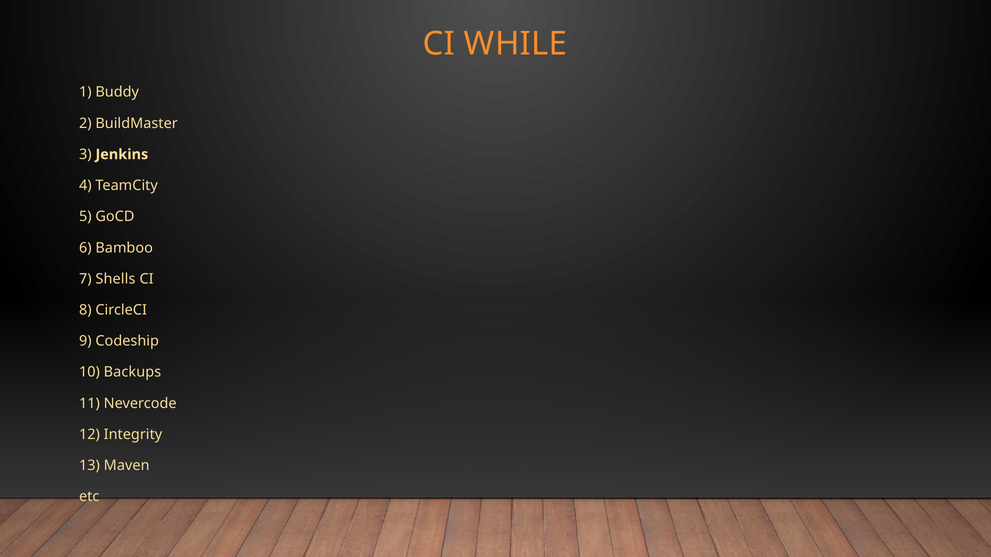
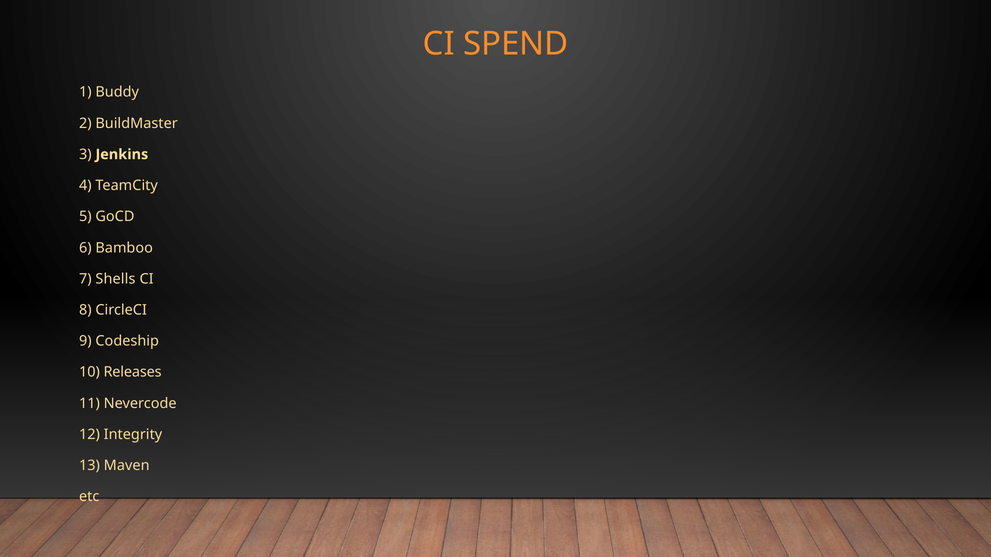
WHILE: WHILE -> SPEND
Backups: Backups -> Releases
